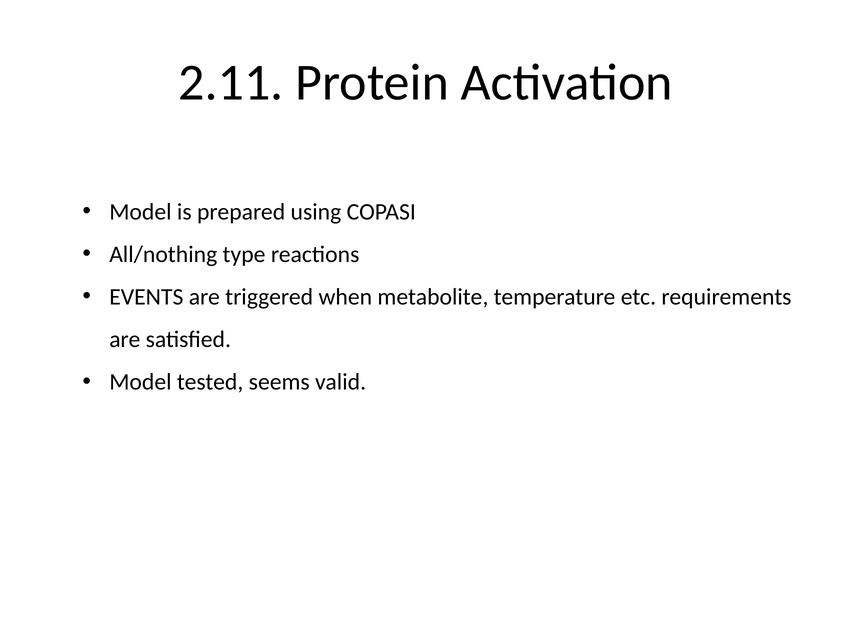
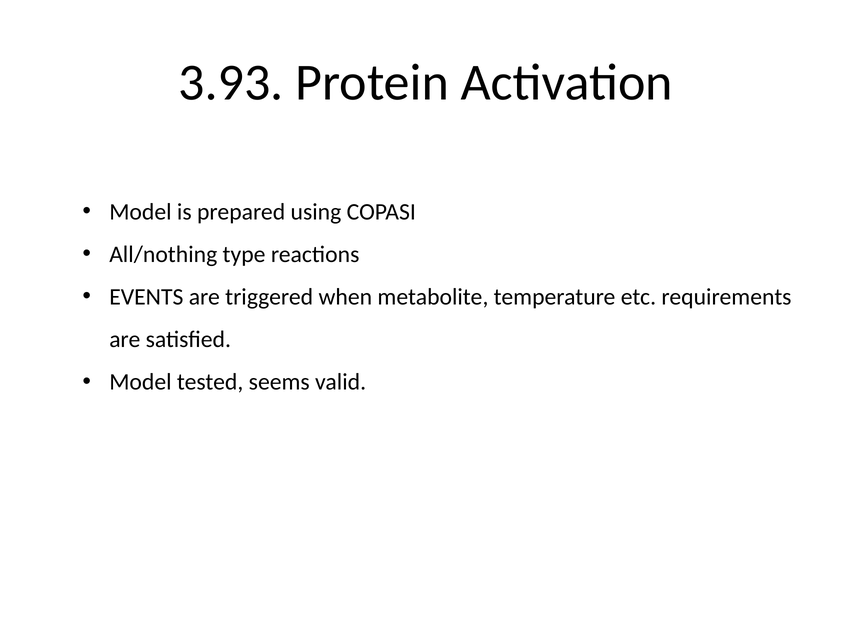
2.11: 2.11 -> 3.93
